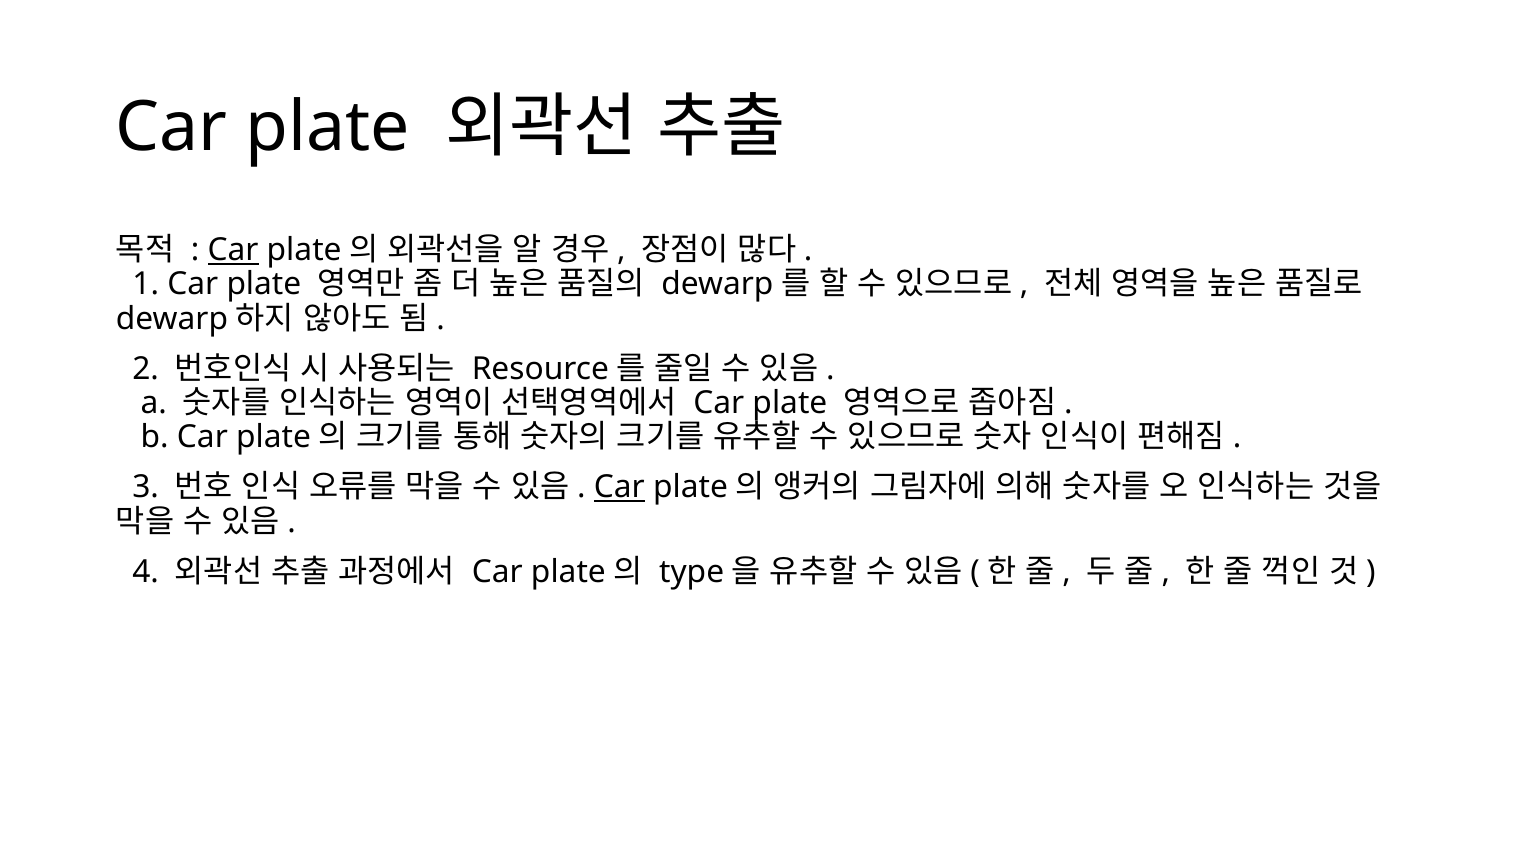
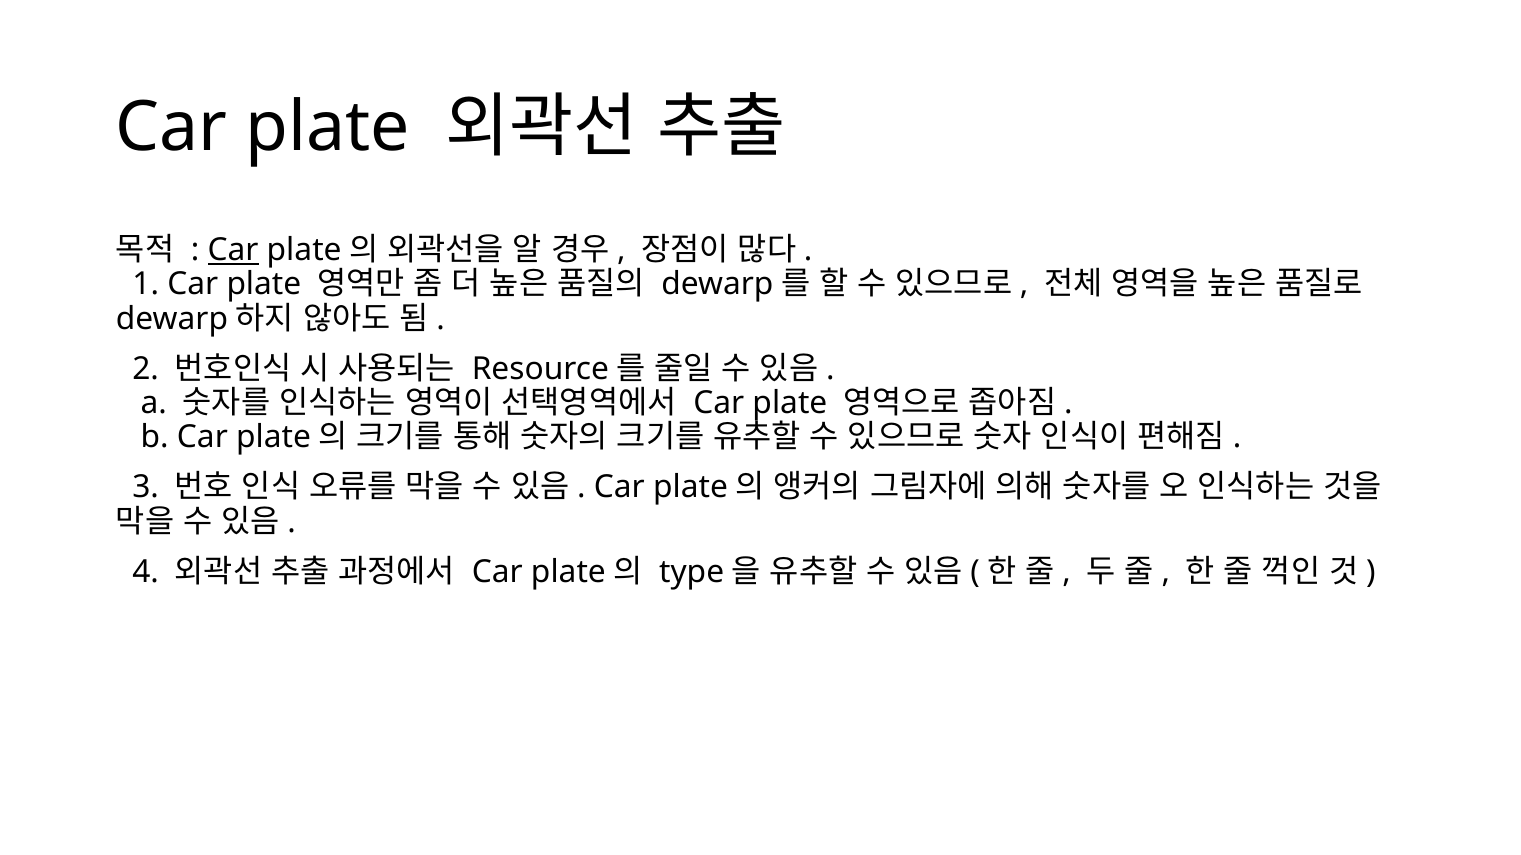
Car at (619, 488) underline: present -> none
